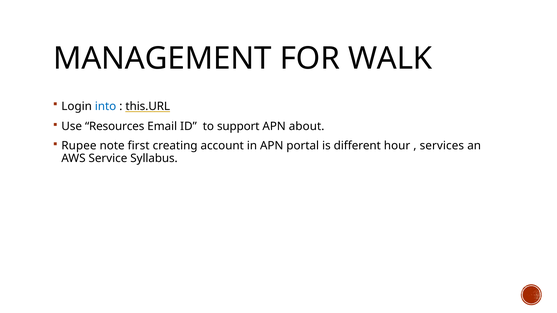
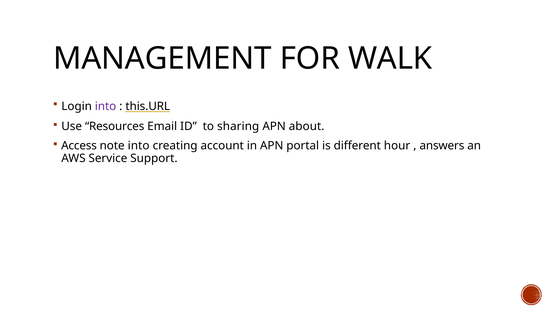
into at (106, 107) colour: blue -> purple
support: support -> sharing
Rupee: Rupee -> Access
note first: first -> into
services: services -> answers
Syllabus: Syllabus -> Support
